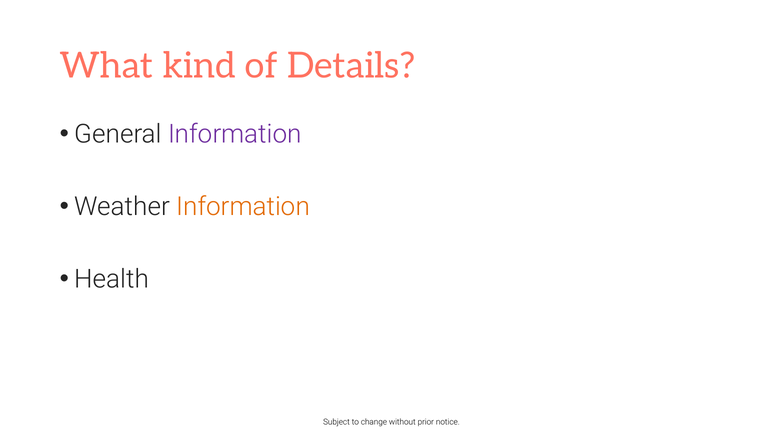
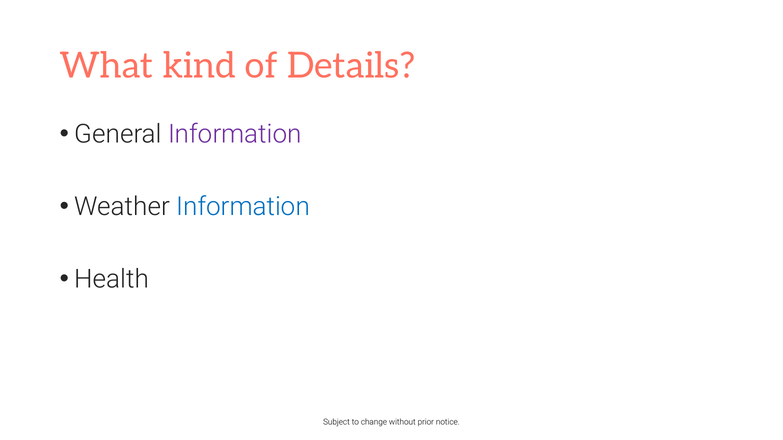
Information at (243, 207) colour: orange -> blue
